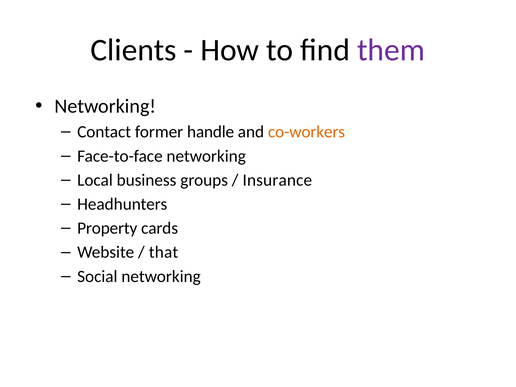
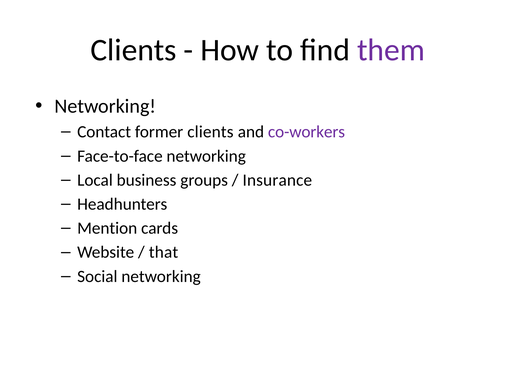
former handle: handle -> clients
co-workers colour: orange -> purple
Property: Property -> Mention
